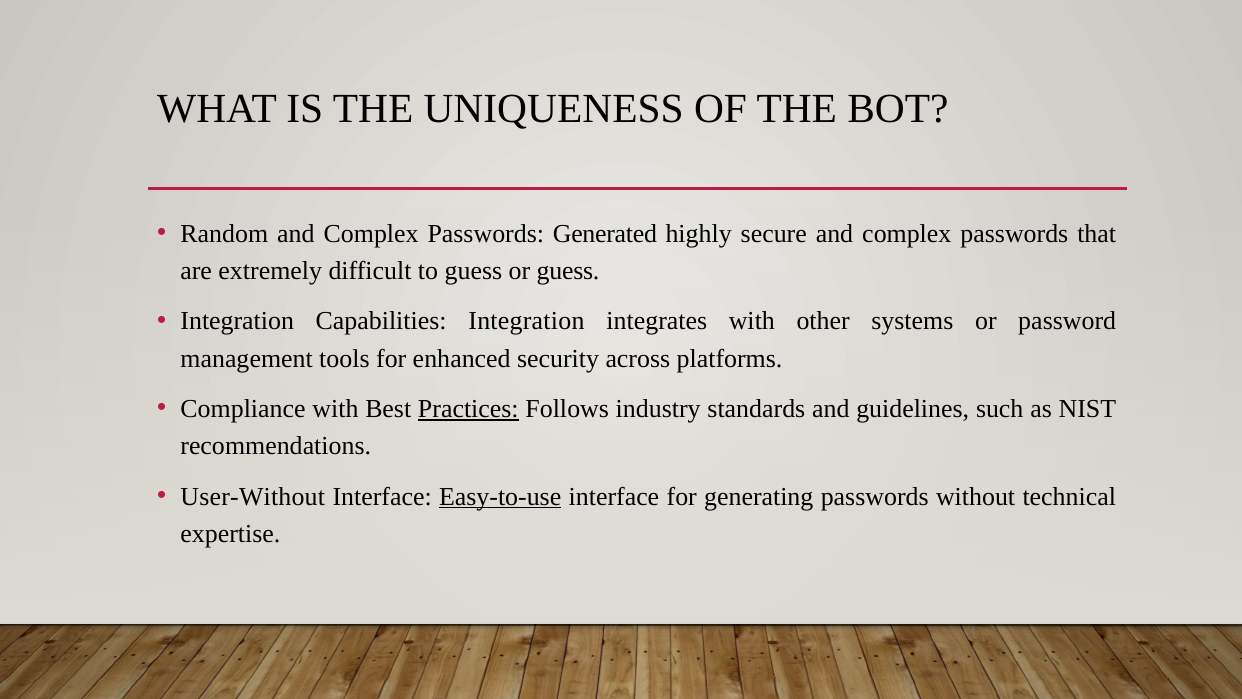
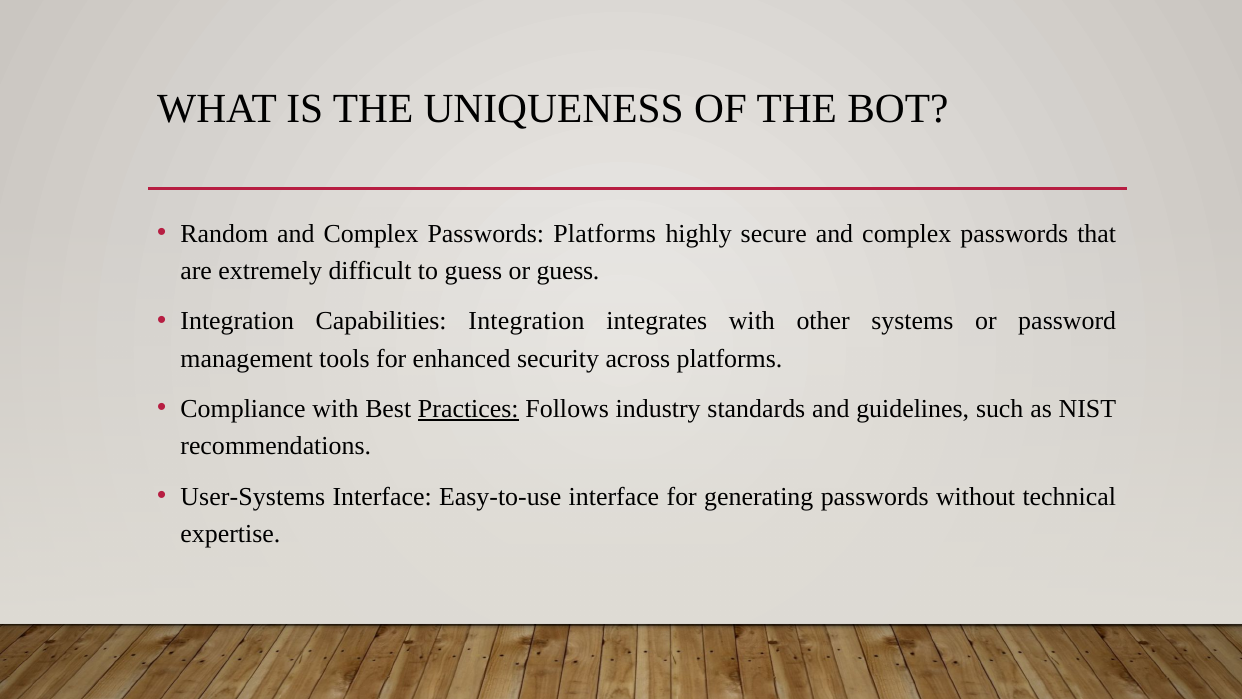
Passwords Generated: Generated -> Platforms
User-Without: User-Without -> User-Systems
Easy-to-use underline: present -> none
